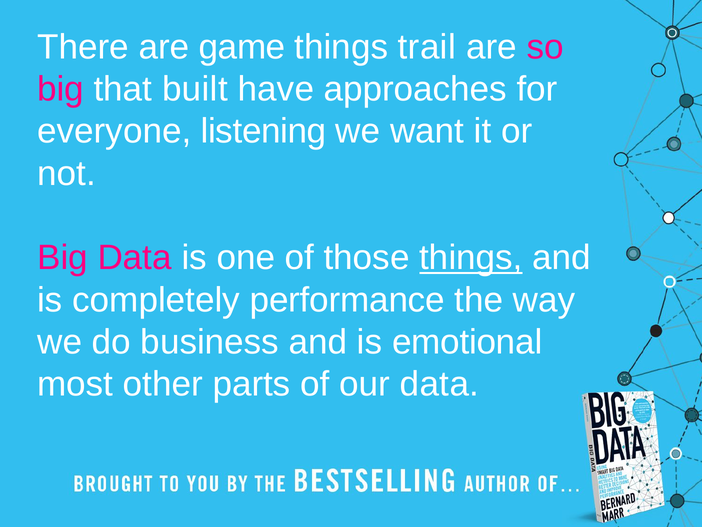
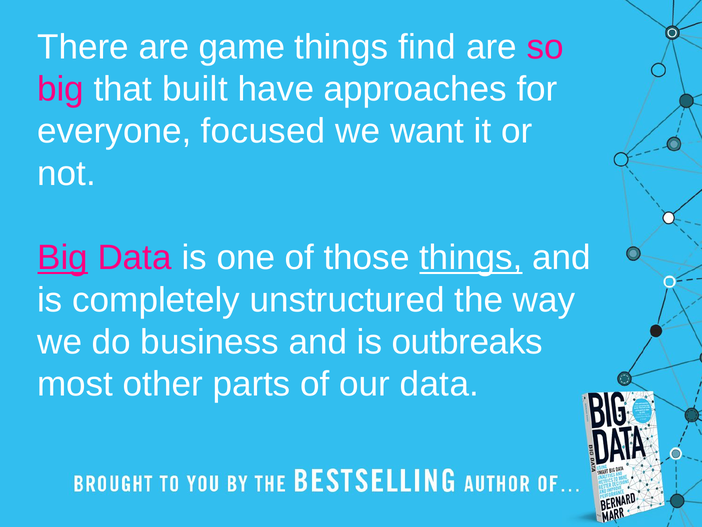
trail: trail -> find
listening: listening -> focused
Big at (63, 258) underline: none -> present
performance: performance -> unstructured
emotional: emotional -> outbreaks
